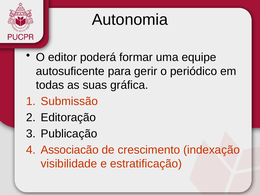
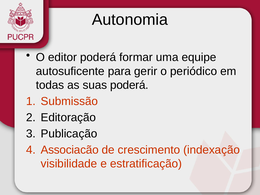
suas gráfica: gráfica -> poderá
